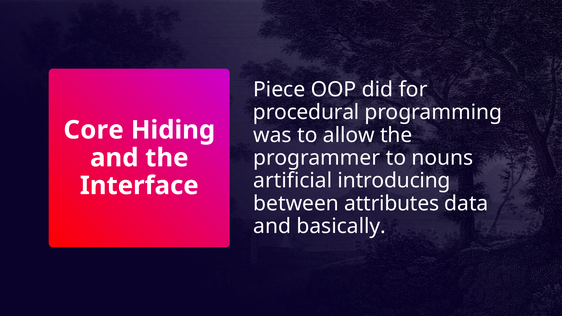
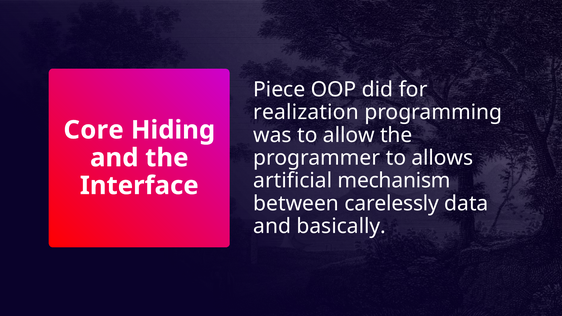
procedural: procedural -> realization
nouns: nouns -> allows
introducing: introducing -> mechanism
attributes: attributes -> carelessly
